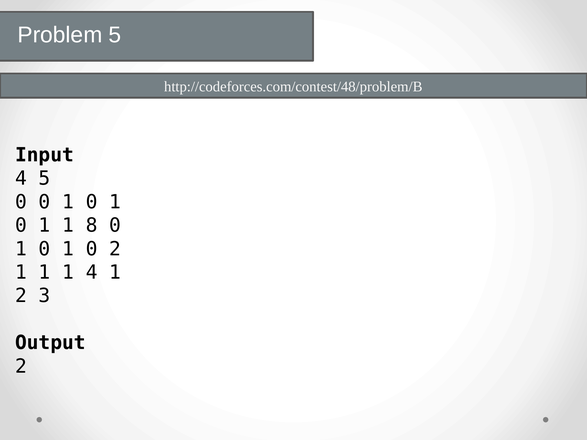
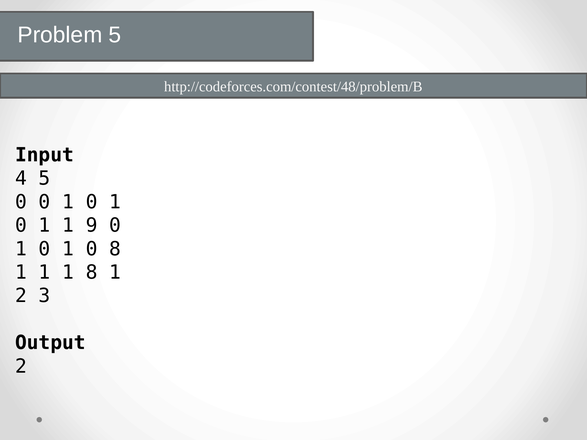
8: 8 -> 9
0 2: 2 -> 8
1 4: 4 -> 8
